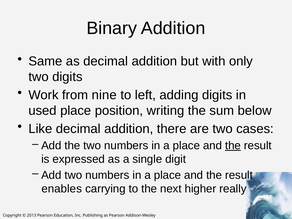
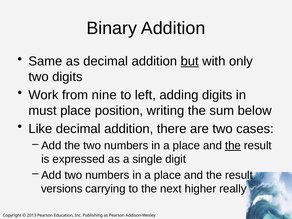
but underline: none -> present
used: used -> must
enables: enables -> versions
